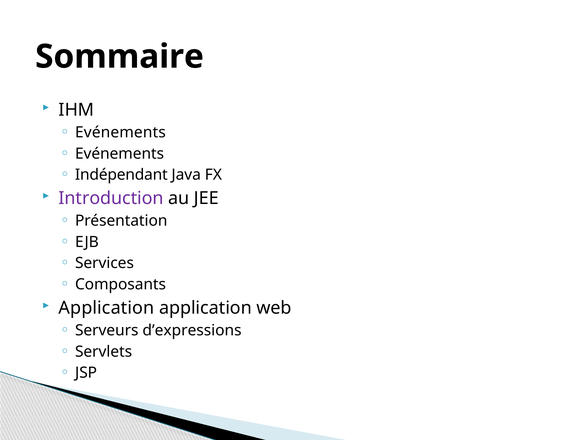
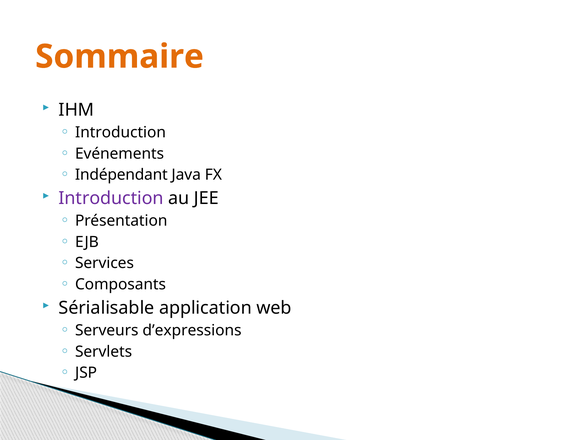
Sommaire colour: black -> orange
Evénements at (120, 133): Evénements -> Introduction
Application at (106, 308): Application -> Sérialisable
